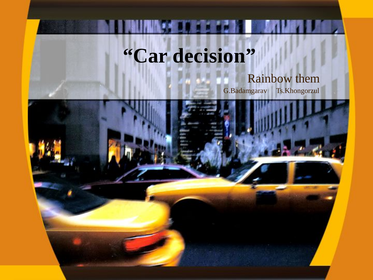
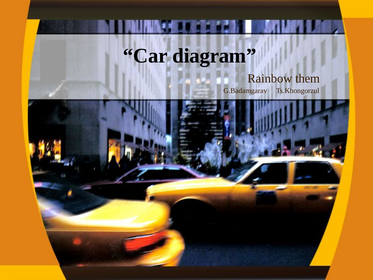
decision: decision -> diagram
